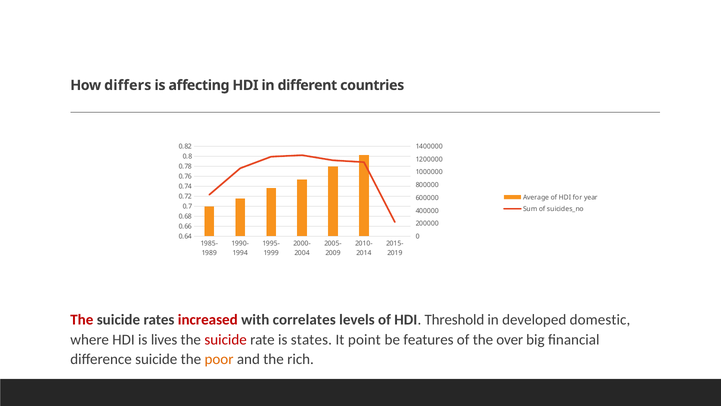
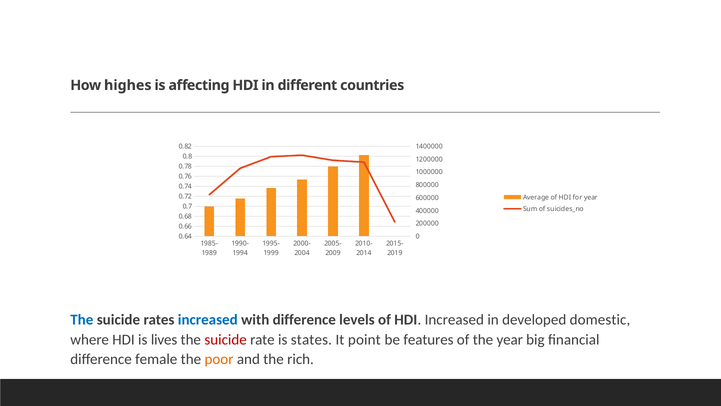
differs: differs -> highes
The at (82, 319) colour: red -> blue
increased at (208, 319) colour: red -> blue
with correlates: correlates -> difference
HDI Threshold: Threshold -> Increased
the over: over -> year
difference suicide: suicide -> female
